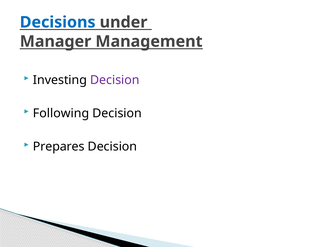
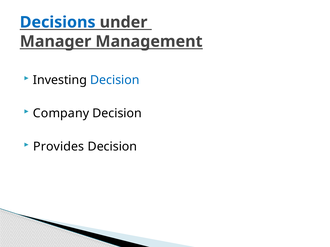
Decision at (115, 80) colour: purple -> blue
Following: Following -> Company
Prepares: Prepares -> Provides
